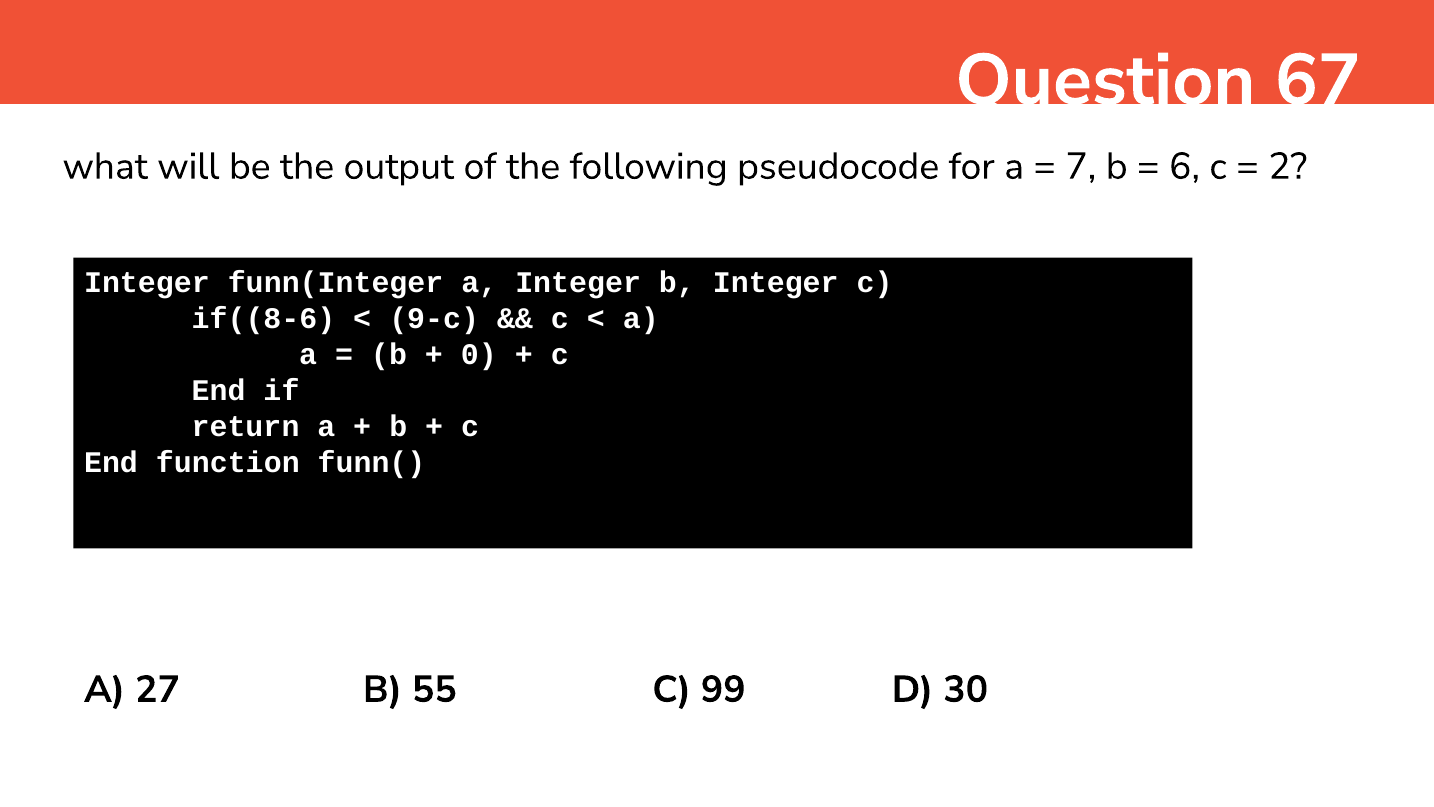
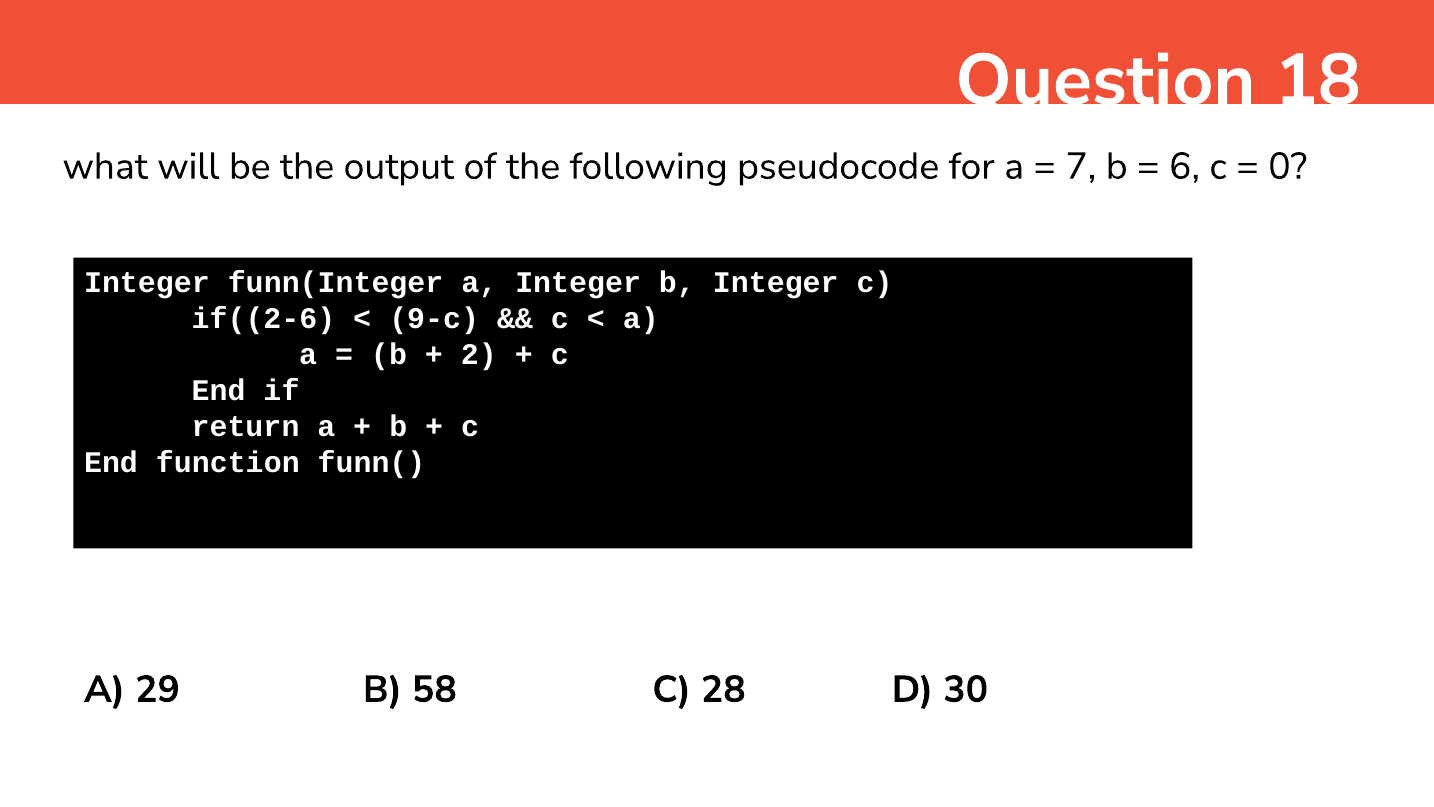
67: 67 -> 18
2: 2 -> 0
if((8-6: if((8-6 -> if((2-6
0: 0 -> 2
27: 27 -> 29
55: 55 -> 58
99: 99 -> 28
